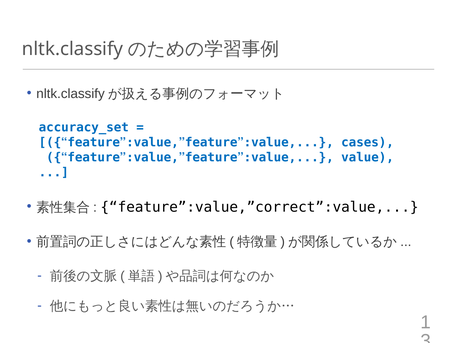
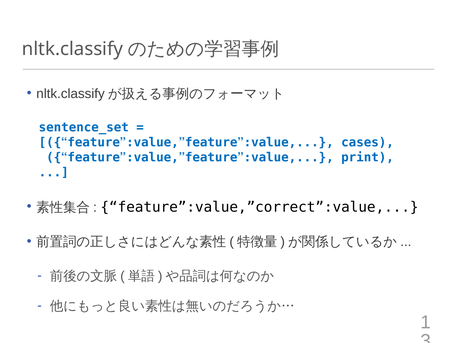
accuracy_set: accuracy_set -> sentence_set
value: value -> print
